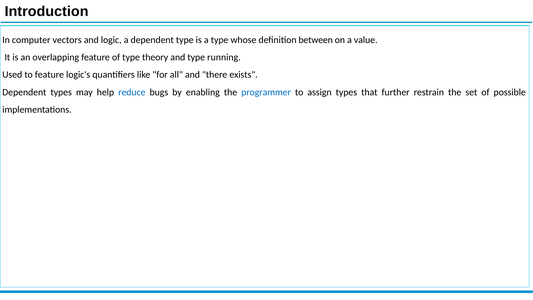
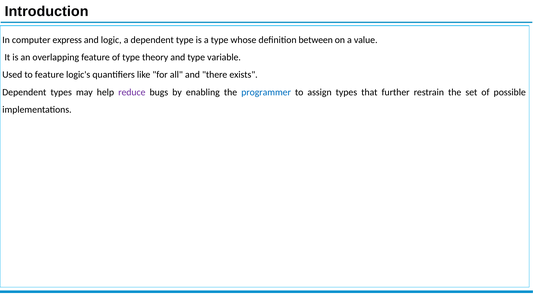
vectors: vectors -> express
running: running -> variable
reduce colour: blue -> purple
